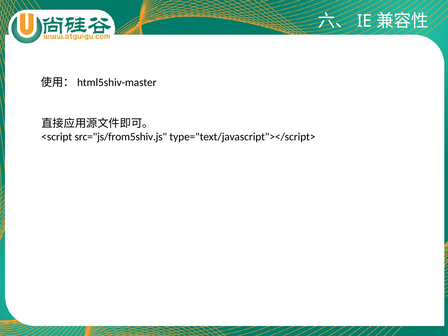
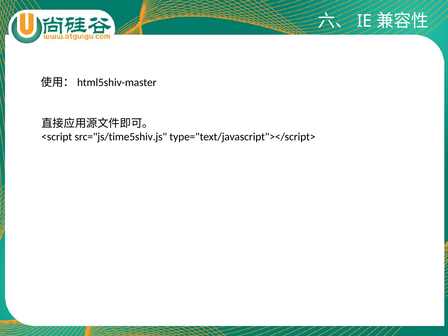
src="js/from5shiv.js: src="js/from5shiv.js -> src="js/time5shiv.js
